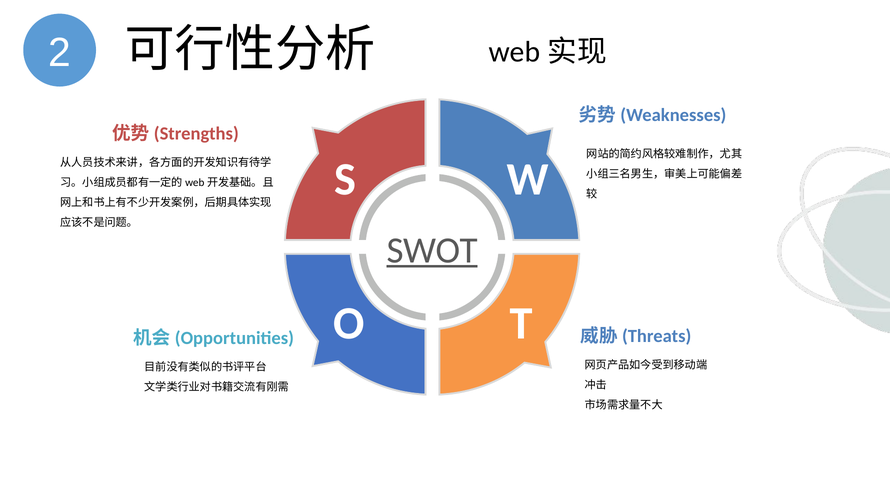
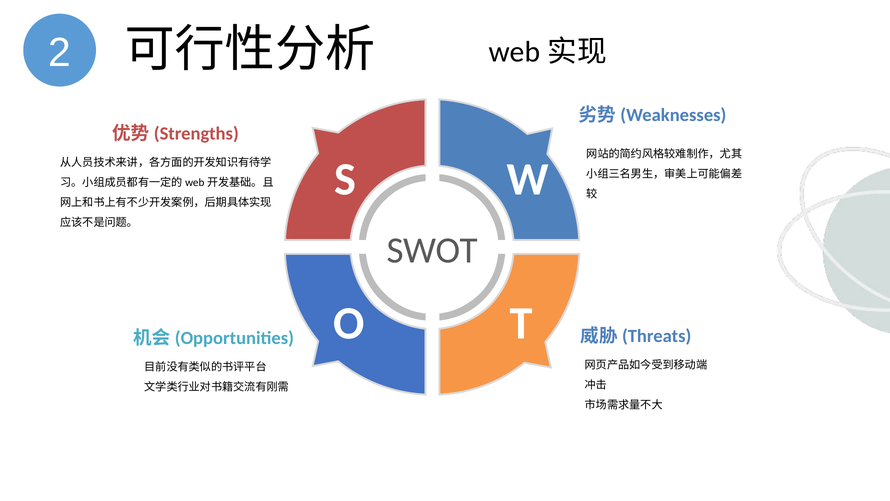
SWOT underline: present -> none
